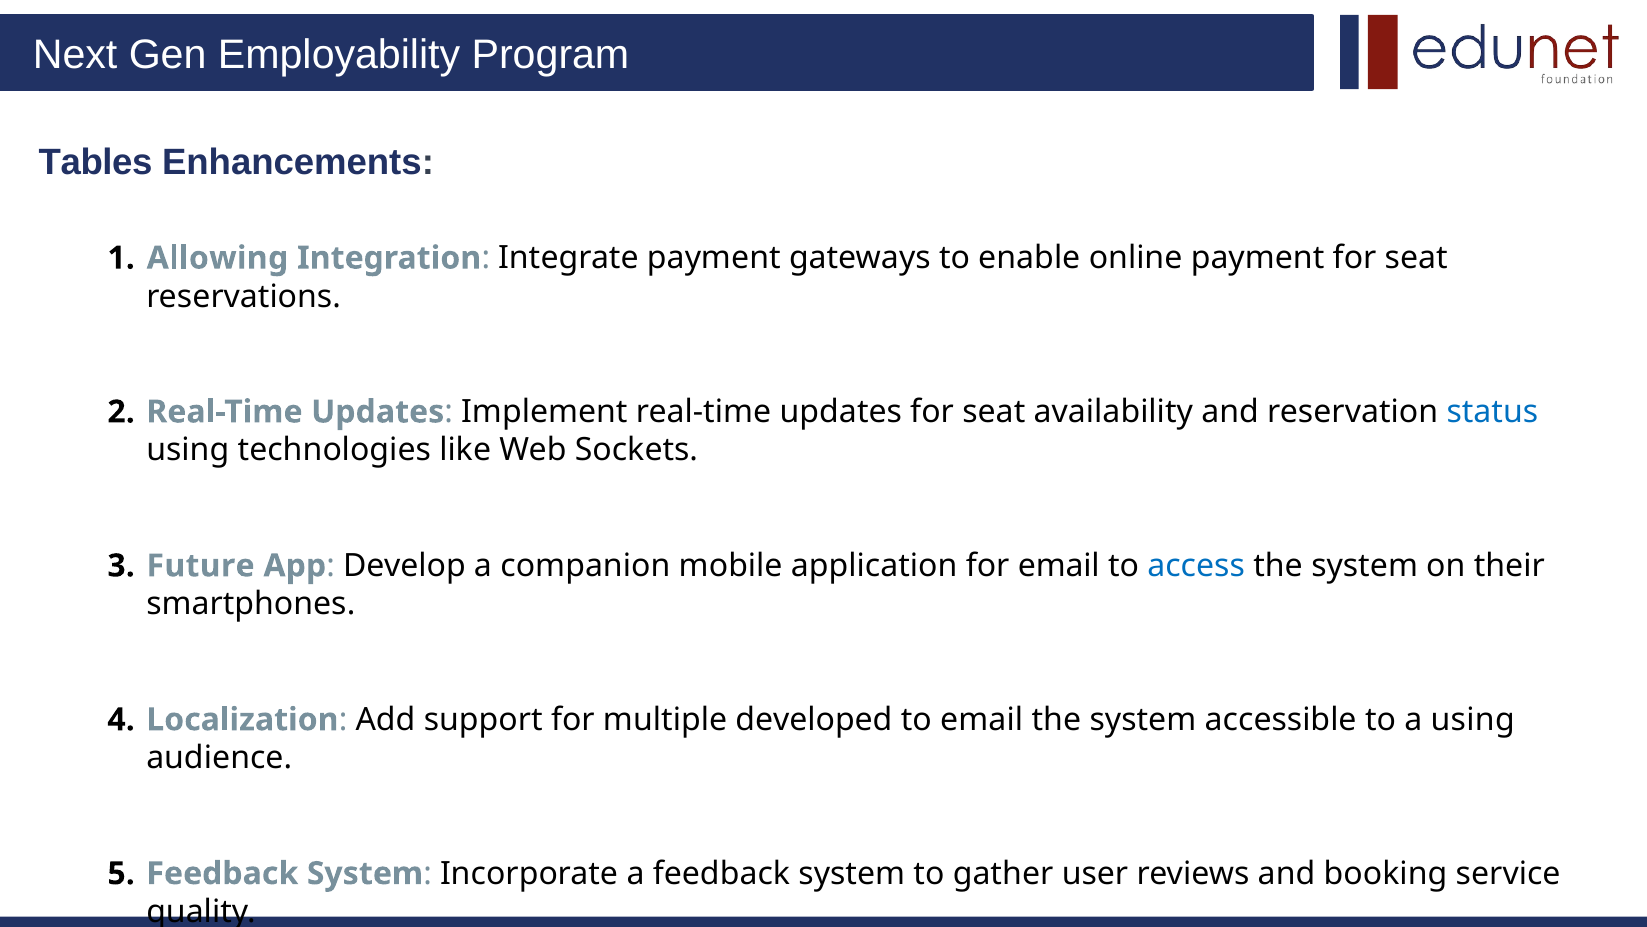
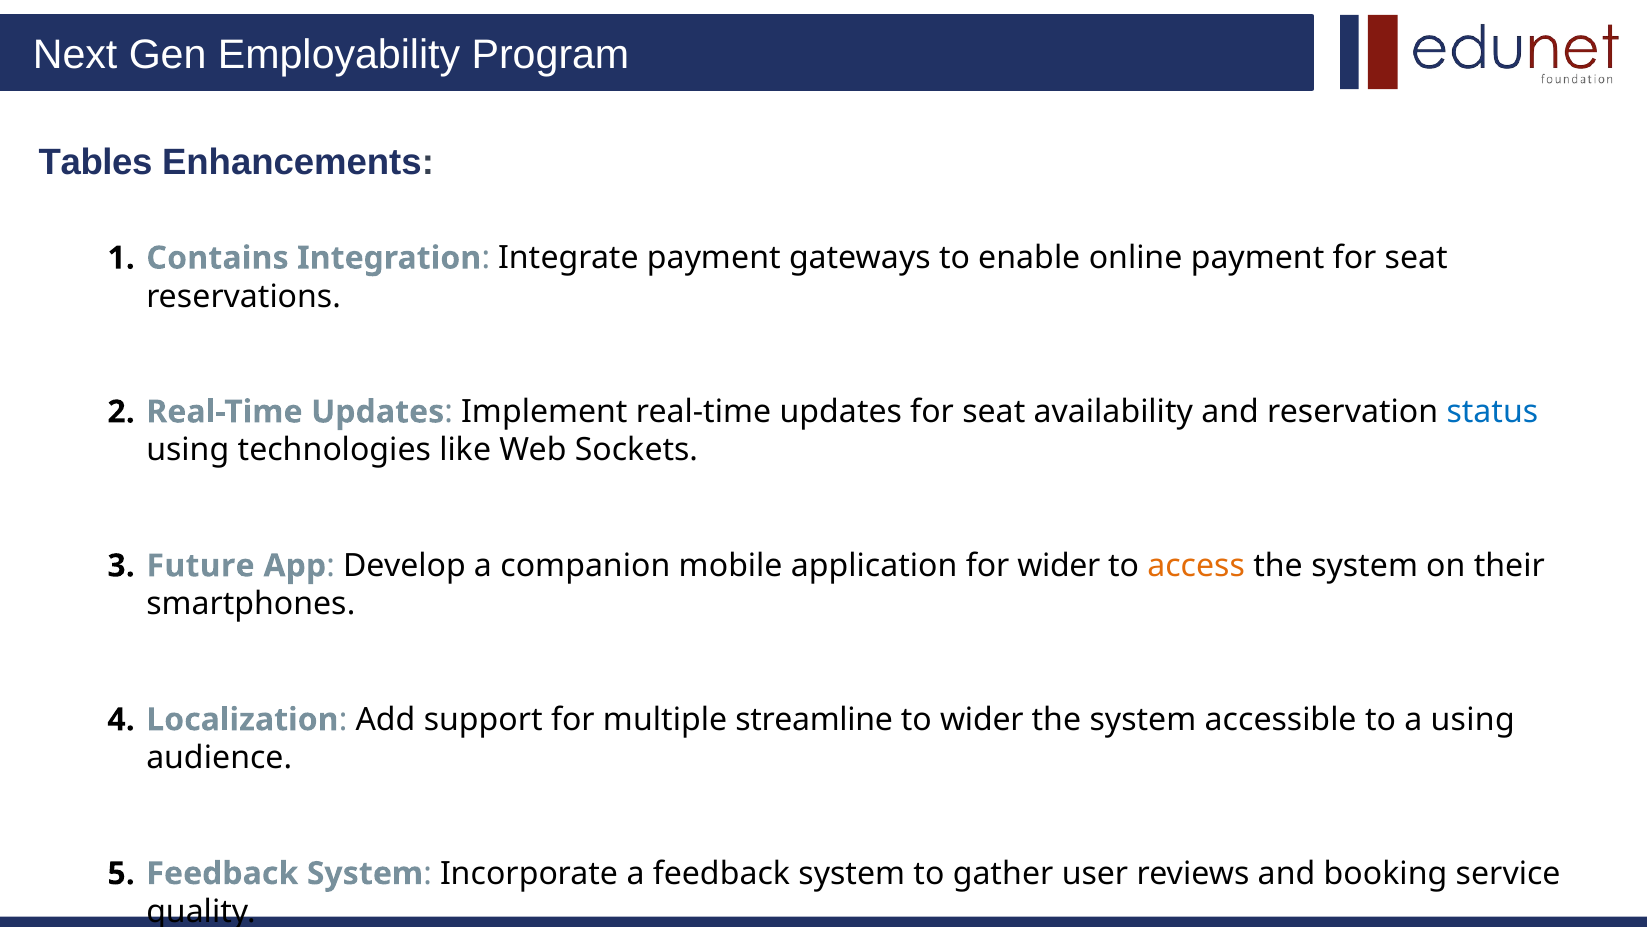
Allowing: Allowing -> Contains
for email: email -> wider
access colour: blue -> orange
developed: developed -> streamline
to email: email -> wider
